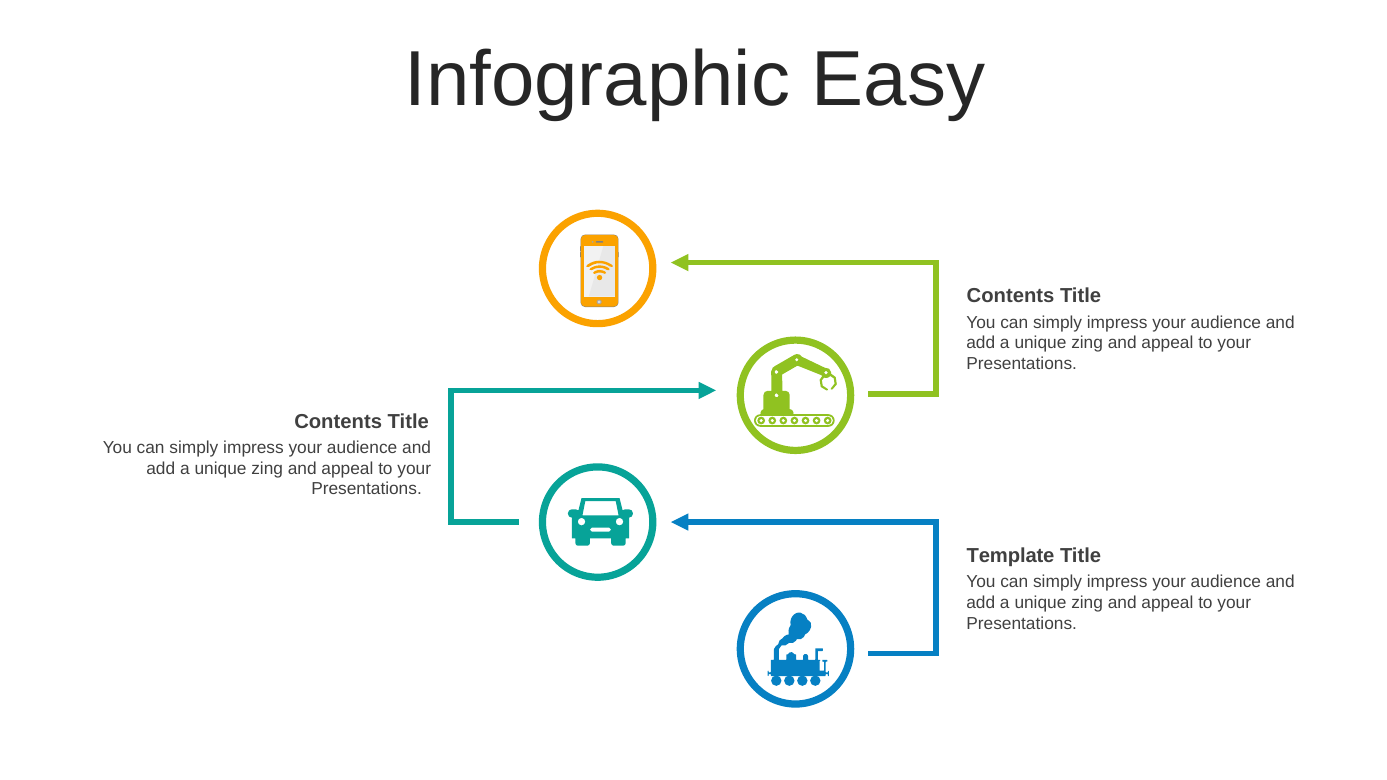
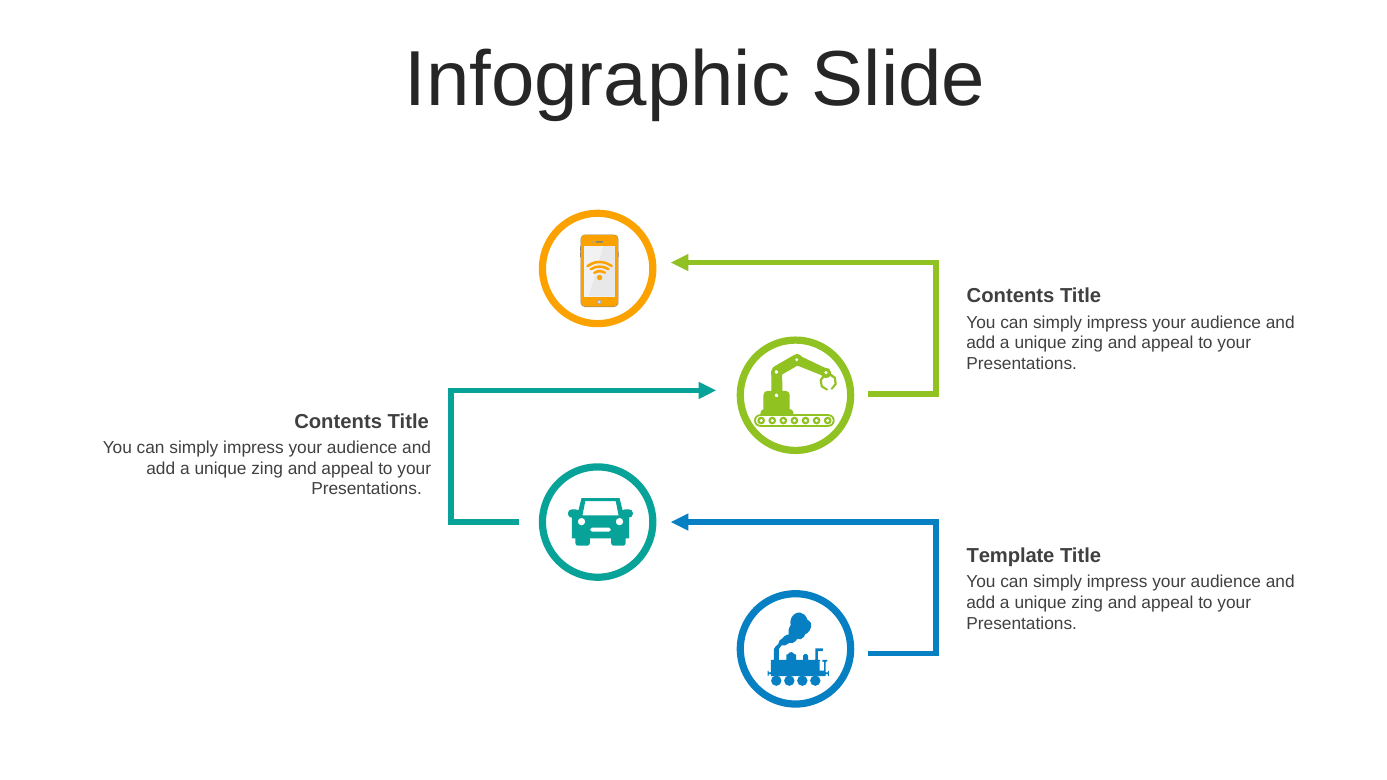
Easy: Easy -> Slide
